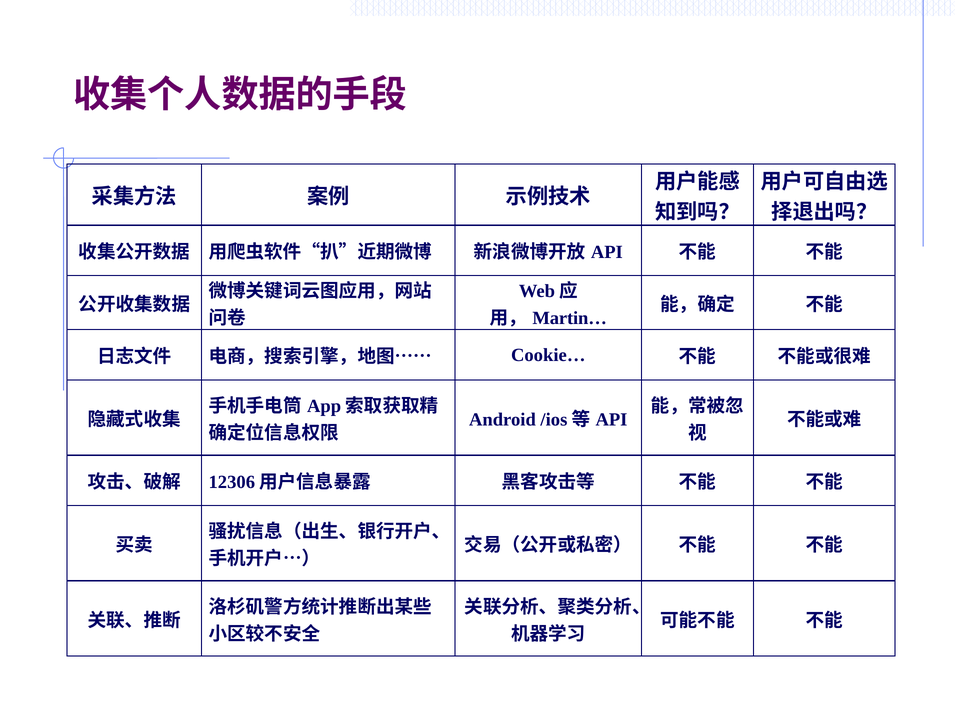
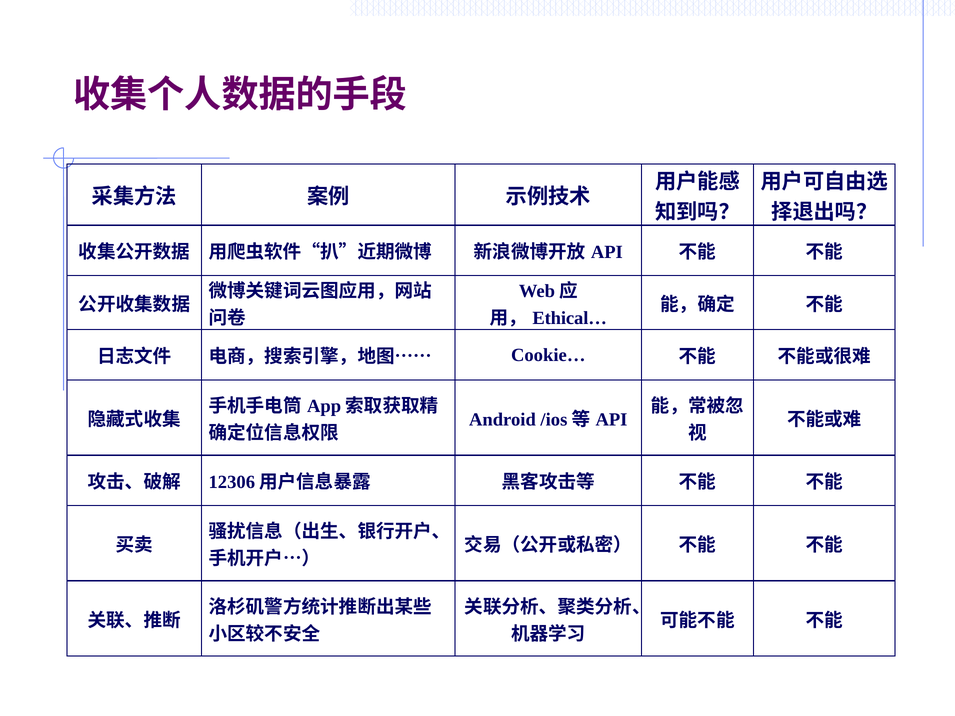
Martin…: Martin… -> Ethical…
